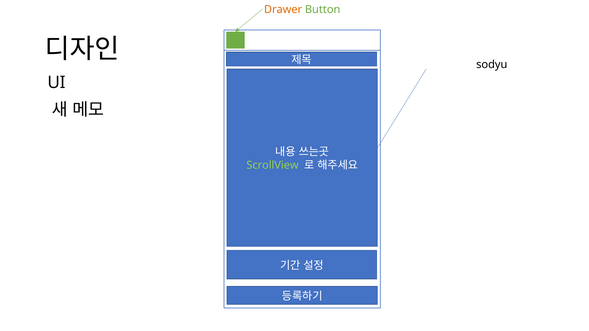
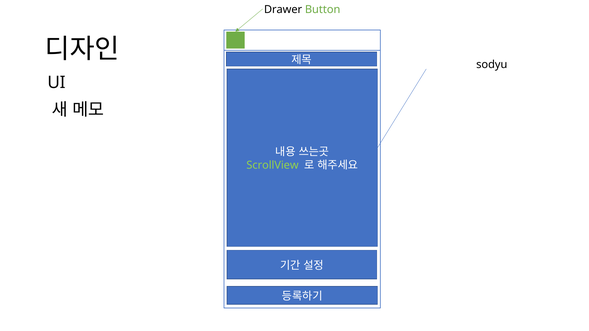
Drawer colour: orange -> black
